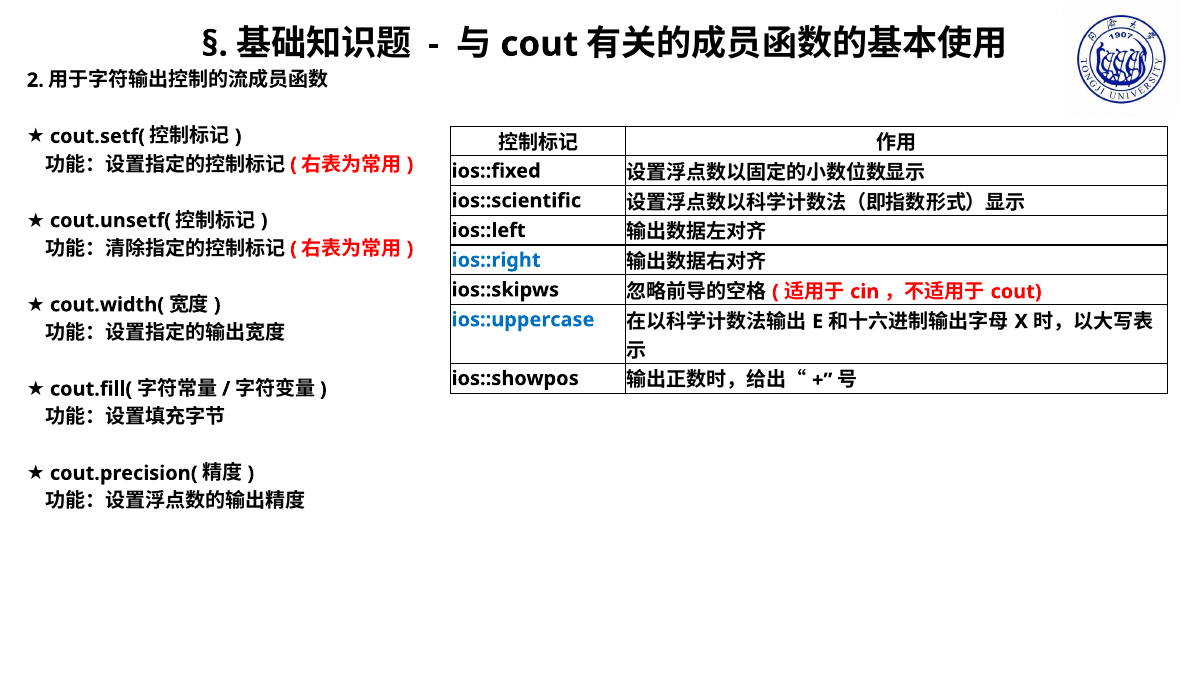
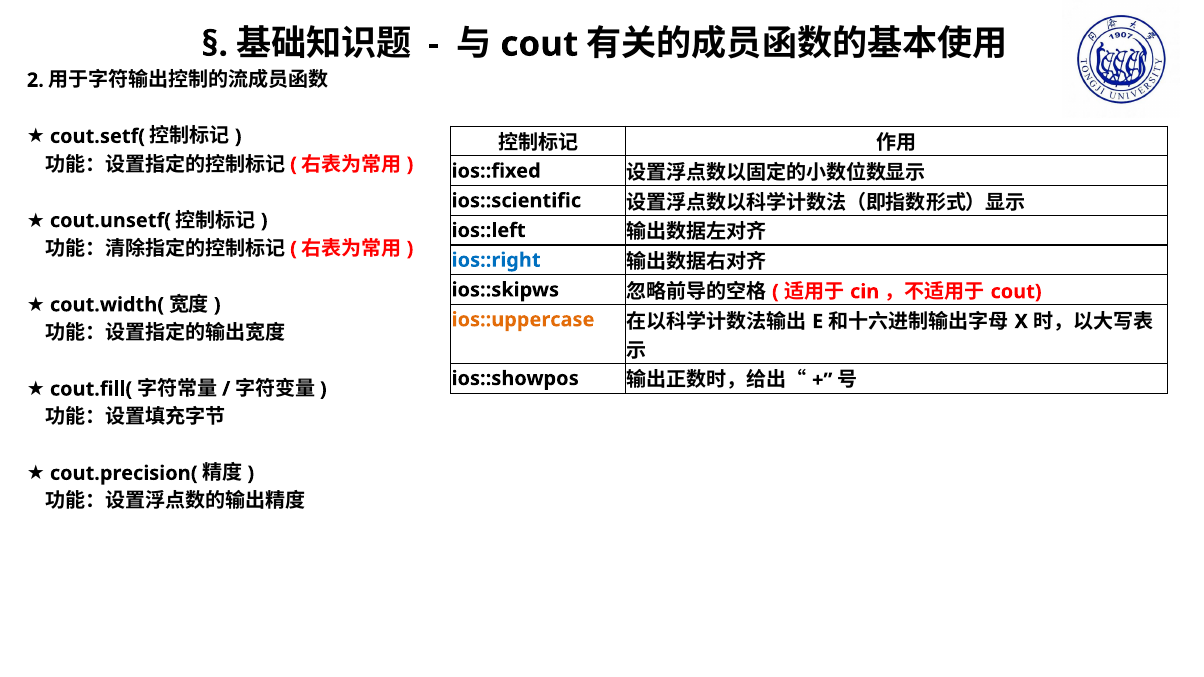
ios::uppercase colour: blue -> orange
